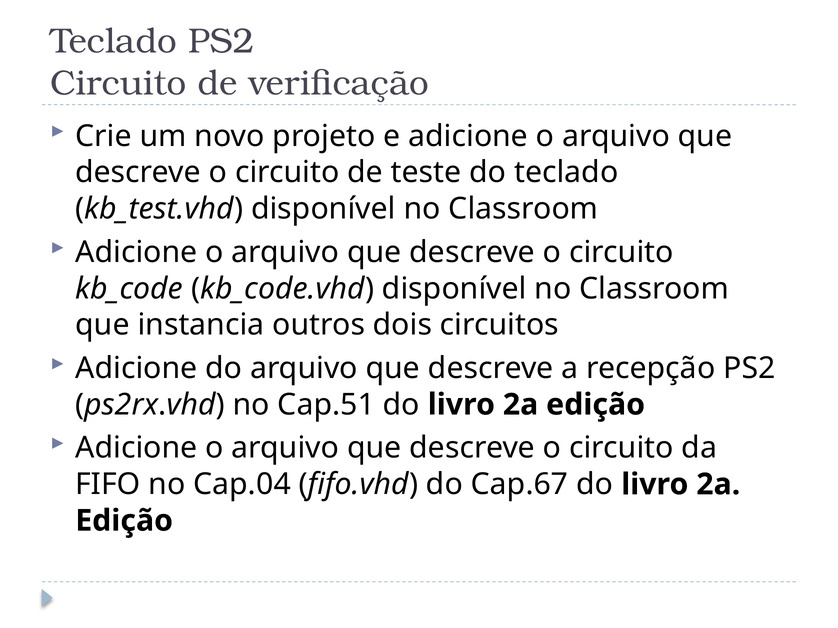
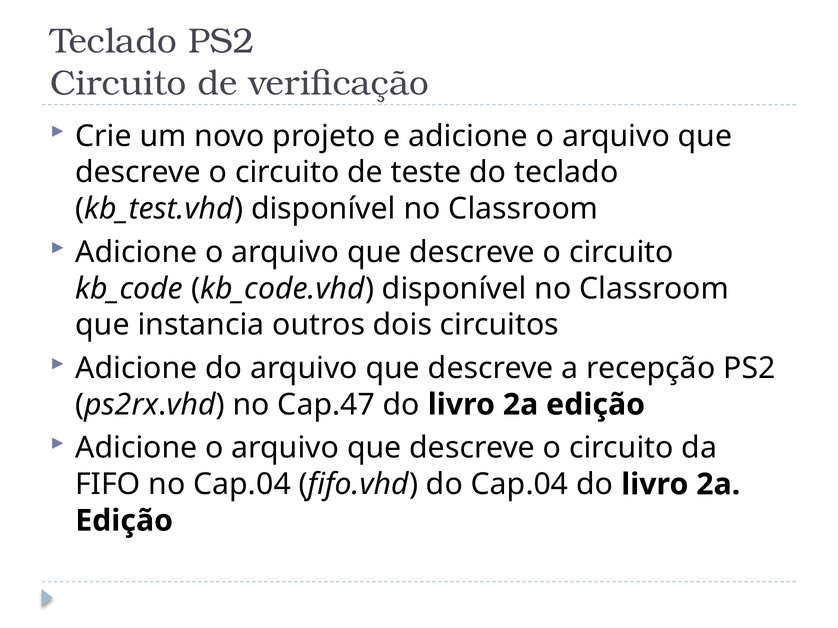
Cap.51: Cap.51 -> Cap.47
do Cap.67: Cap.67 -> Cap.04
